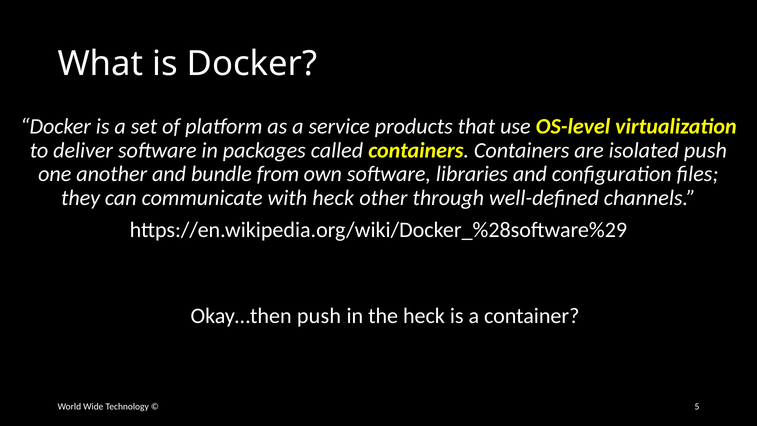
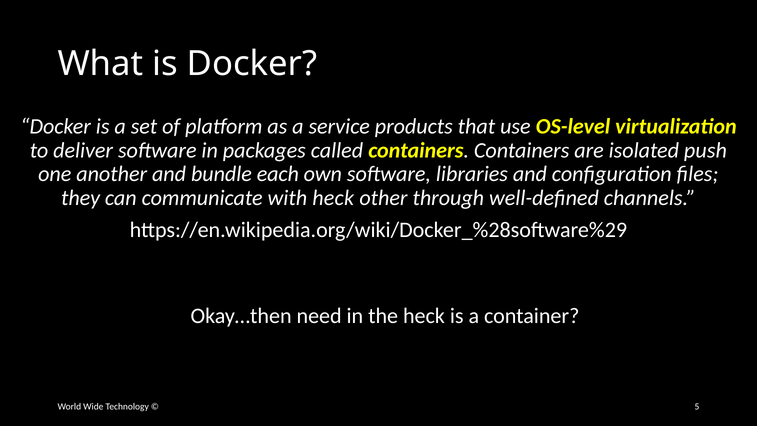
from: from -> each
Okay…then push: push -> need
